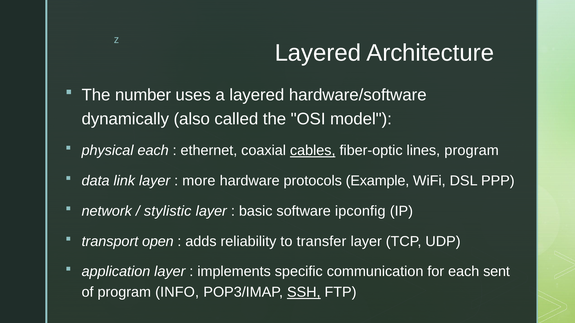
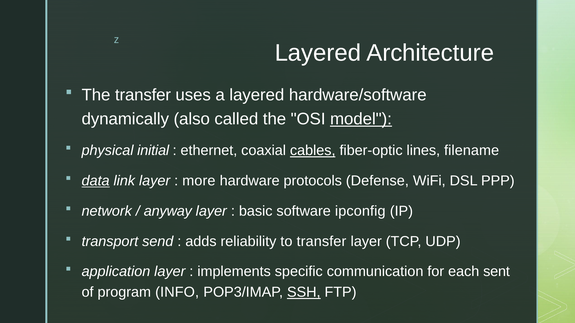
The number: number -> transfer
model underline: none -> present
physical each: each -> initial
lines program: program -> filename
data underline: none -> present
Example: Example -> Defense
stylistic: stylistic -> anyway
open: open -> send
